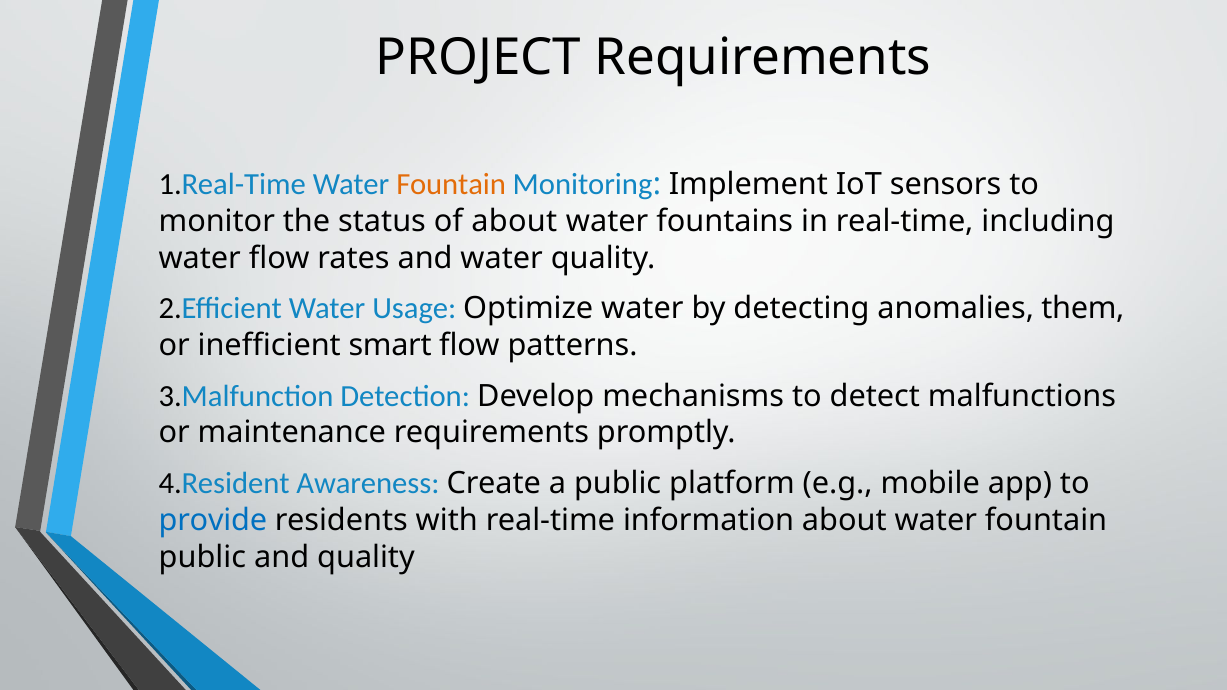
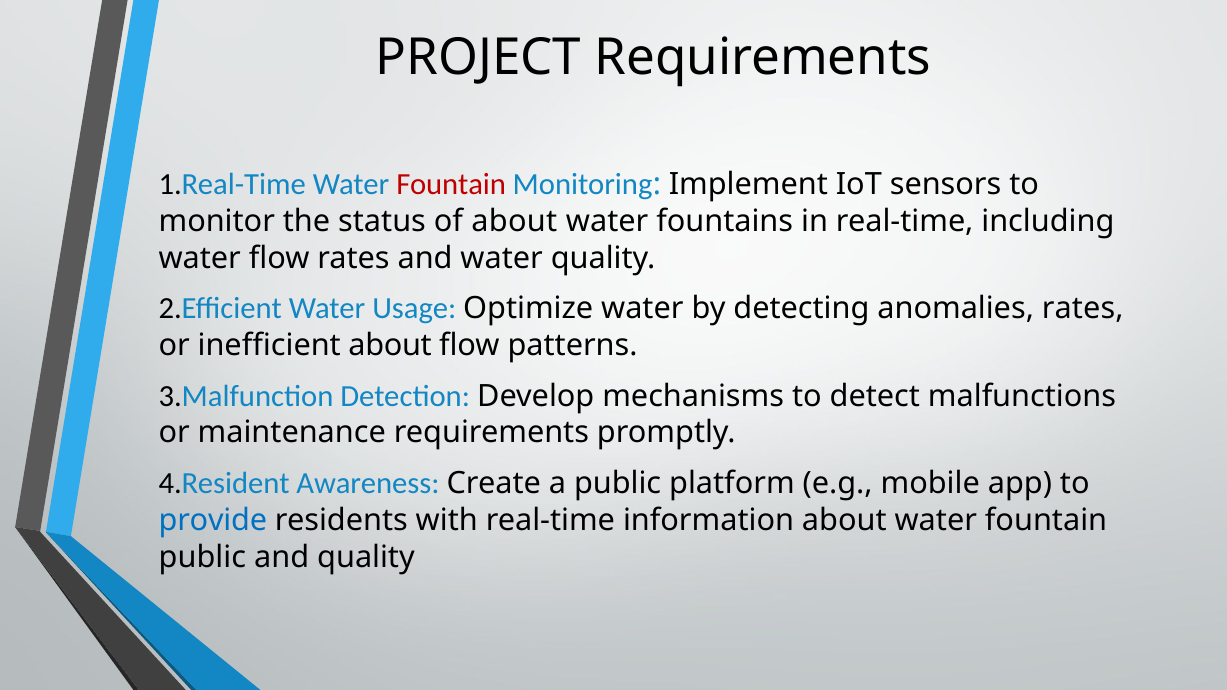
Fountain at (451, 184) colour: orange -> red
anomalies them: them -> rates
inefficient smart: smart -> about
